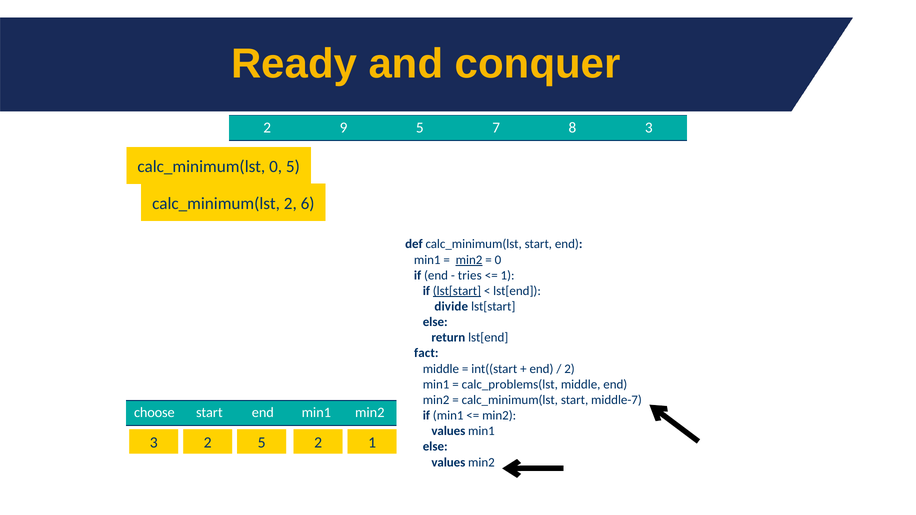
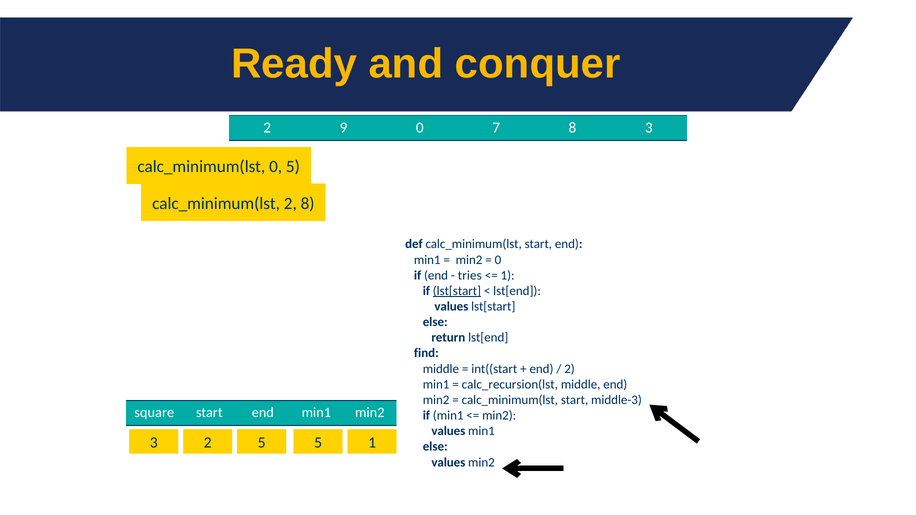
9 5: 5 -> 0
2 6: 6 -> 8
min2 at (469, 260) underline: present -> none
divide at (451, 307): divide -> values
fact: fact -> find
calc_problems(lst: calc_problems(lst -> calc_recursion(lst
middle-7: middle-7 -> middle-3
choose: choose -> square
3 2: 2 -> 5
